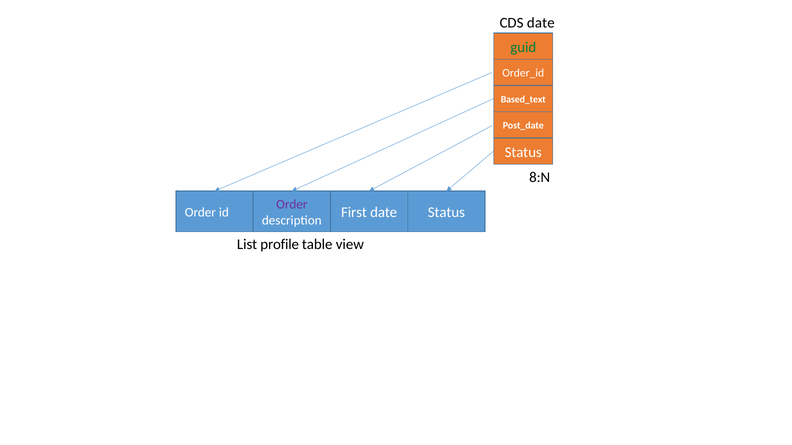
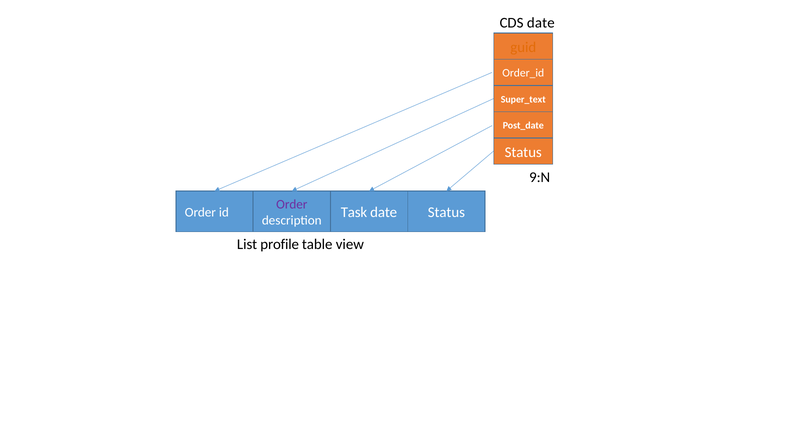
guid colour: green -> orange
Based_text: Based_text -> Super_text
8:N: 8:N -> 9:N
First: First -> Task
